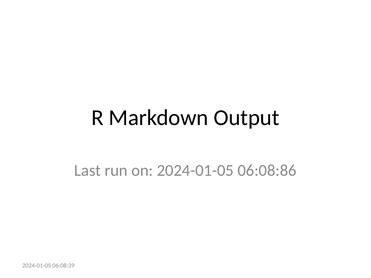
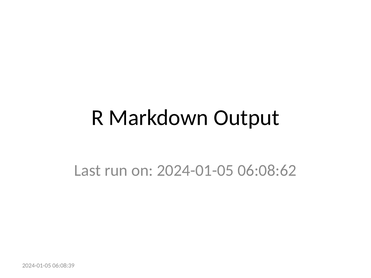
06:08:86: 06:08:86 -> 06:08:62
